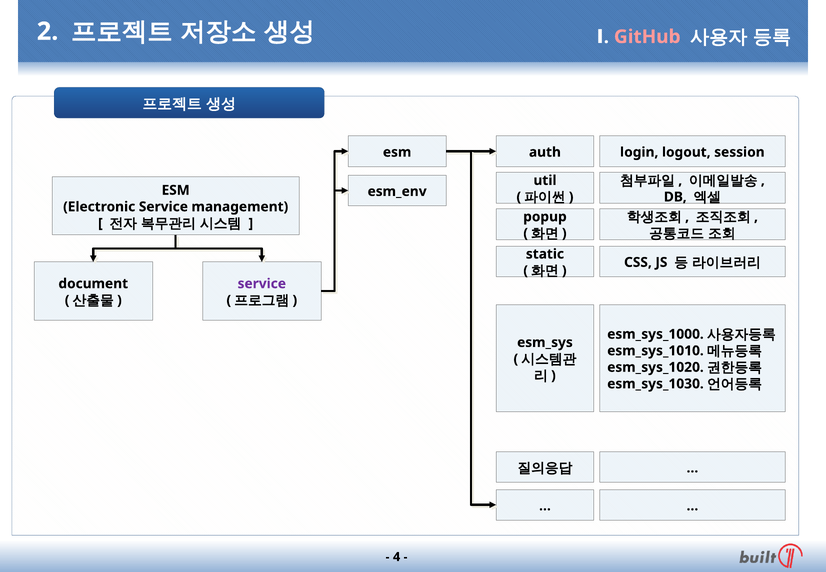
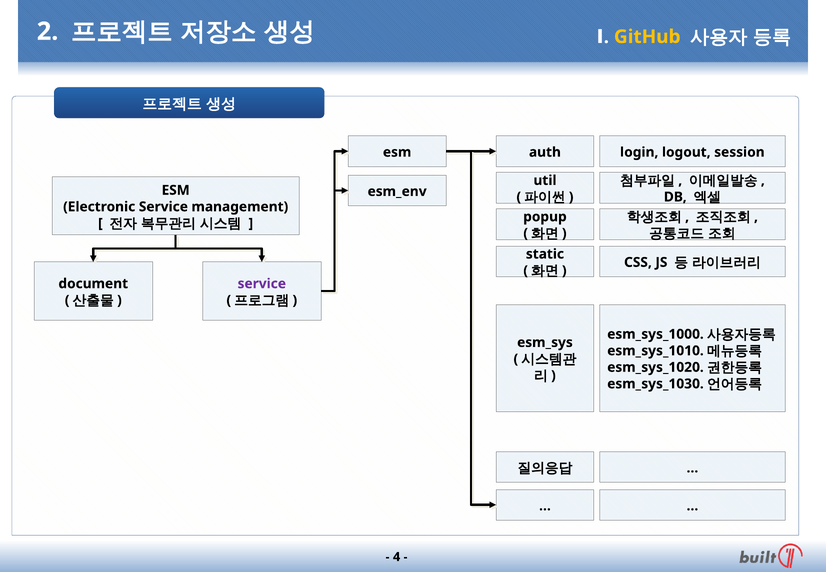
GitHub colour: pink -> yellow
